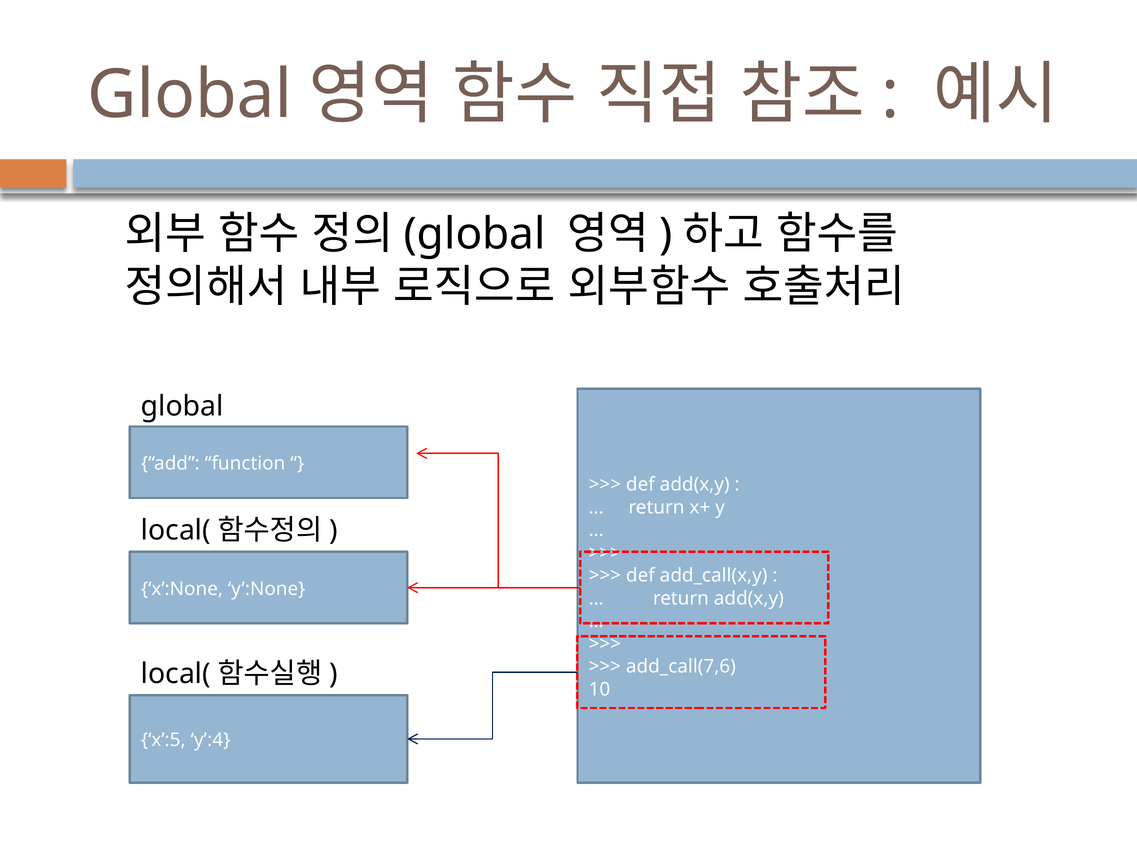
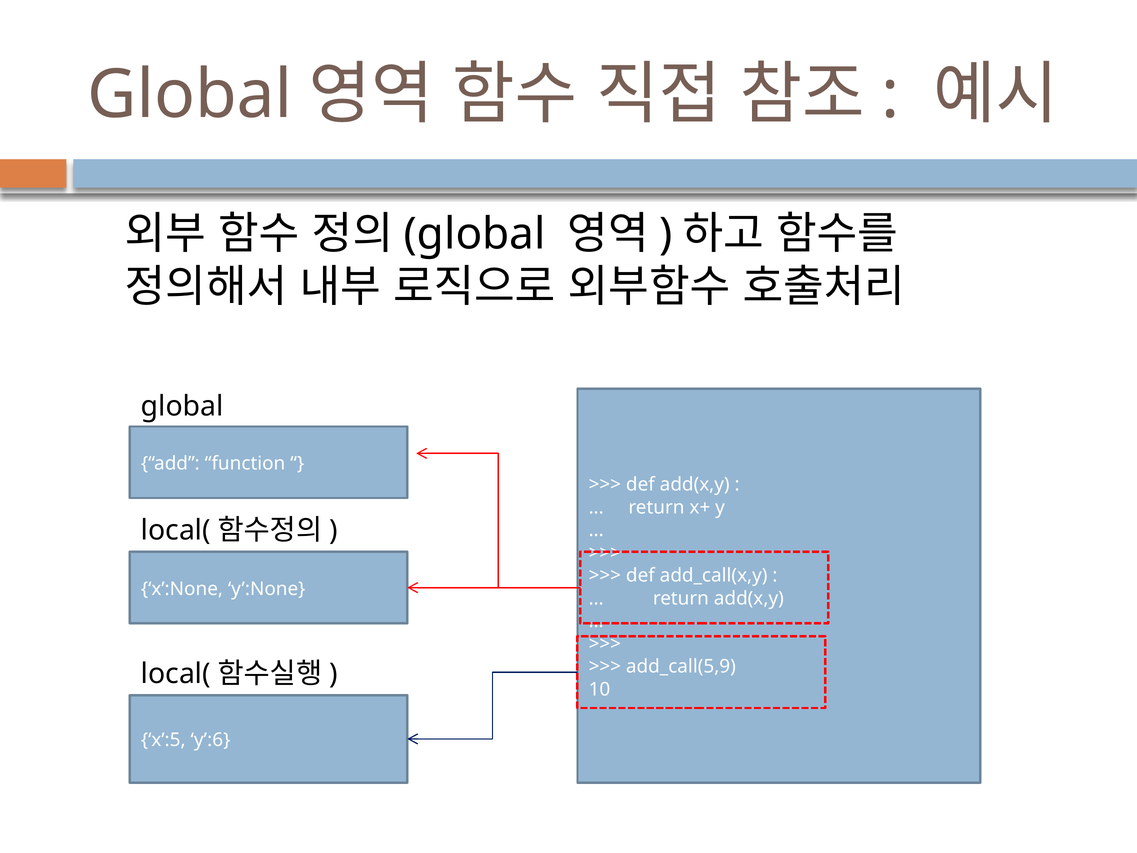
add_call(7,6: add_call(7,6 -> add_call(5,9
y’:4: y’:4 -> y’:6
